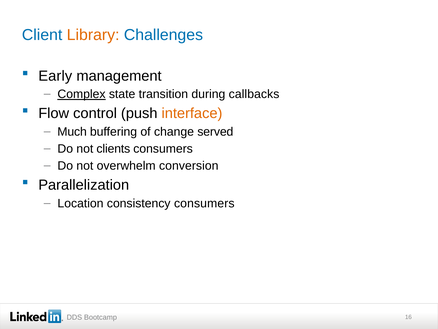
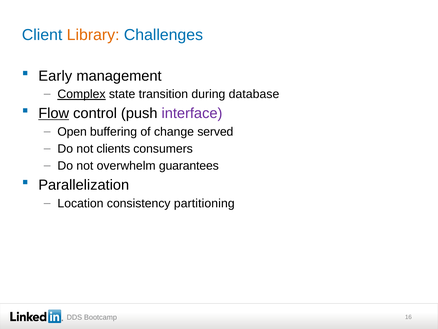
callbacks: callbacks -> database
Flow underline: none -> present
interface colour: orange -> purple
Much: Much -> Open
conversion: conversion -> guarantees
consistency consumers: consumers -> partitioning
